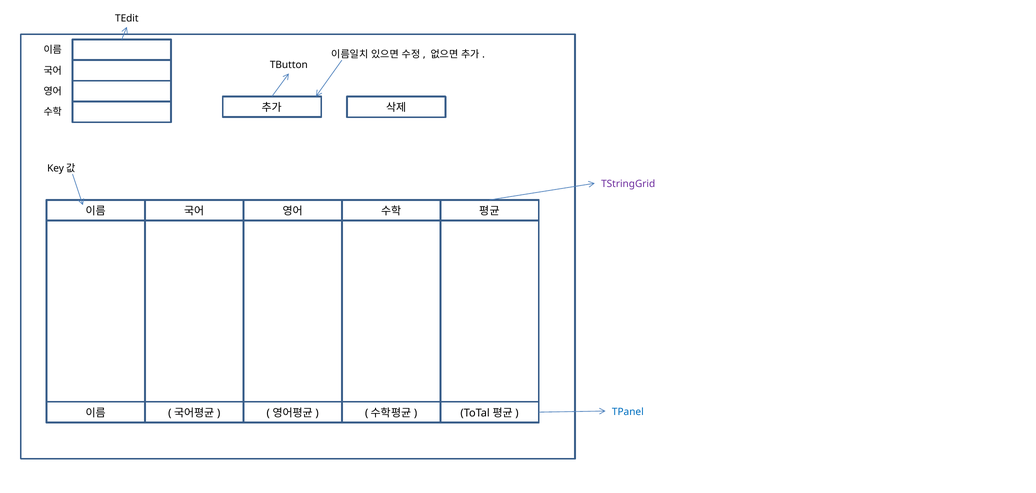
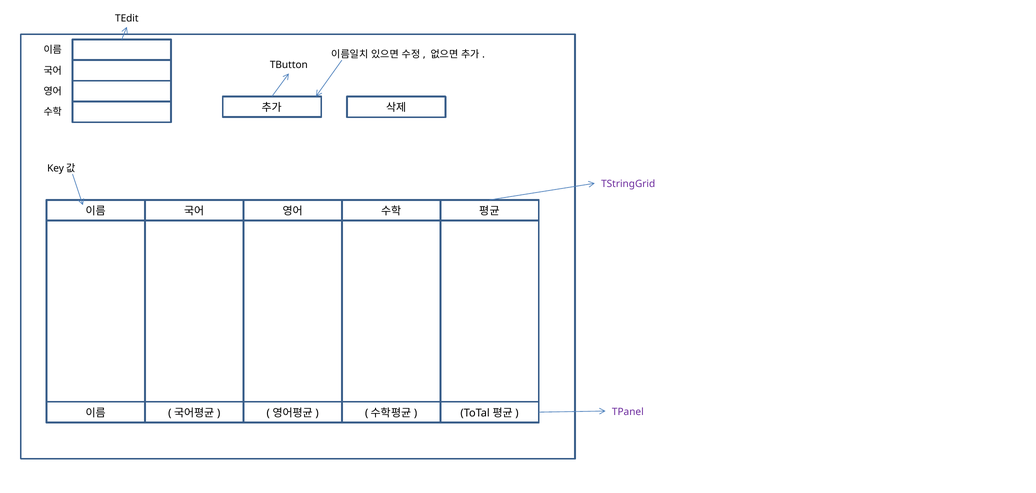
TPanel colour: blue -> purple
